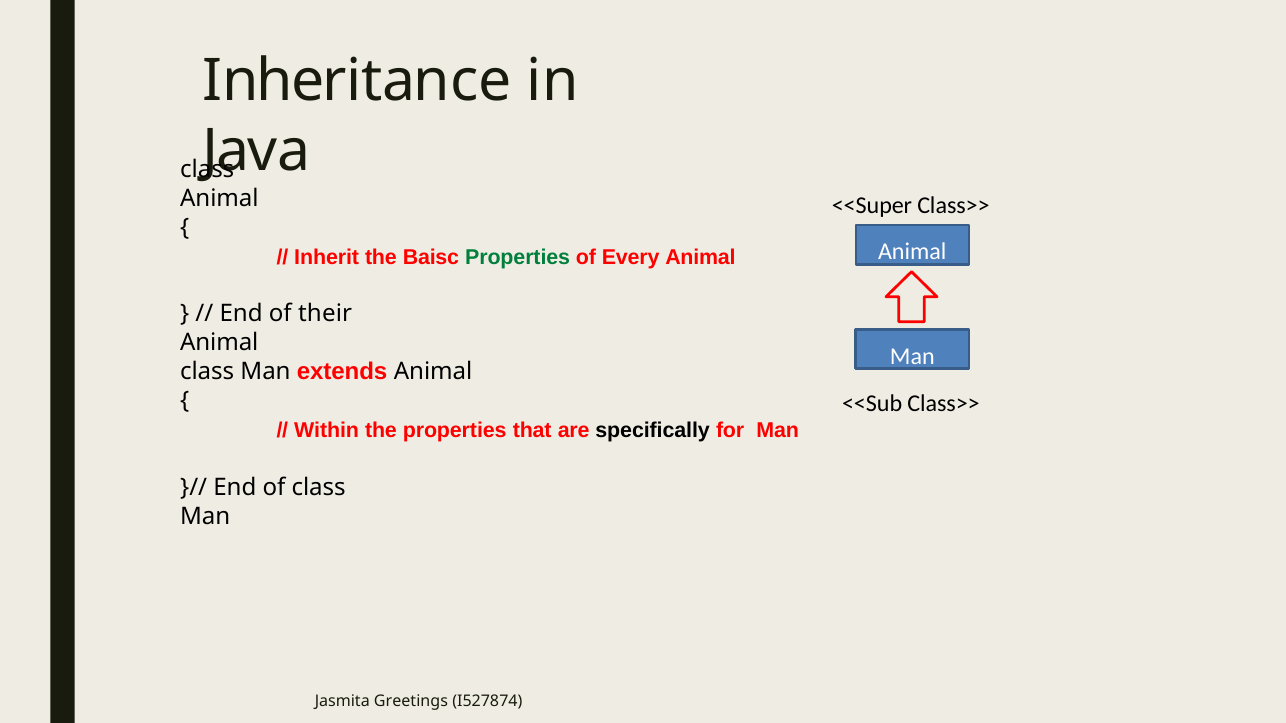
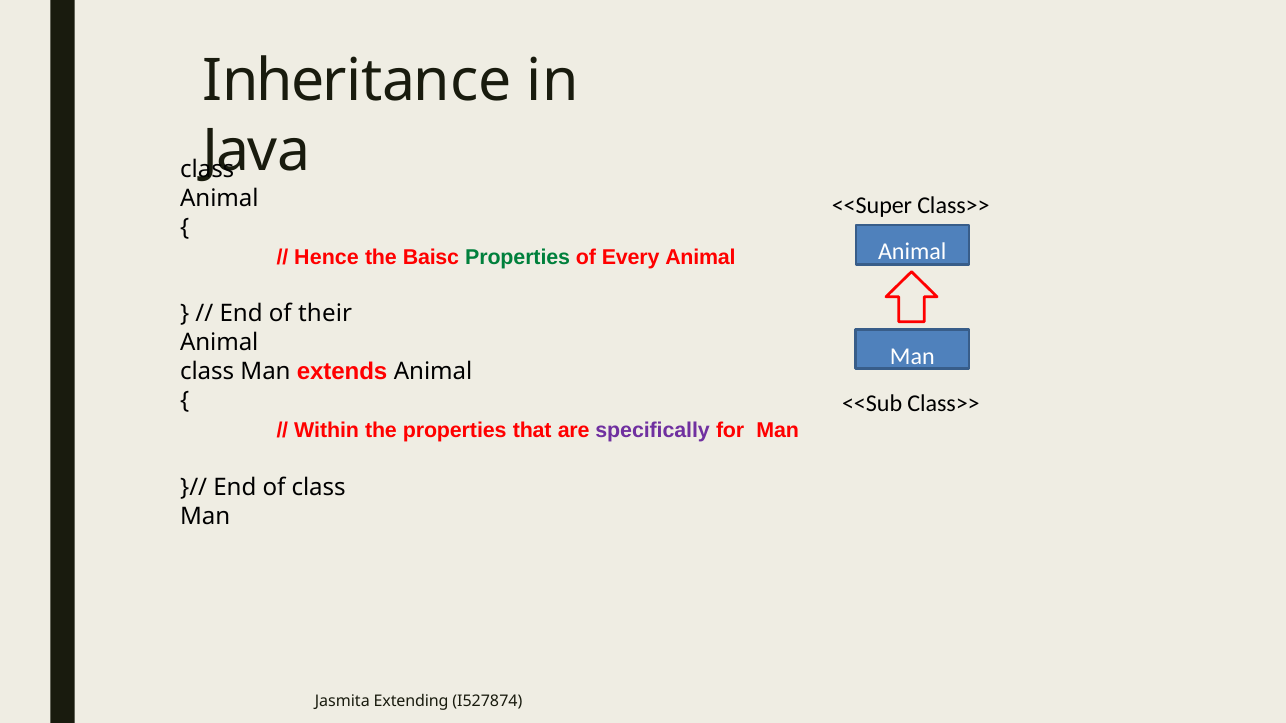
Inherit: Inherit -> Hence
specifically colour: black -> purple
Greetings: Greetings -> Extending
